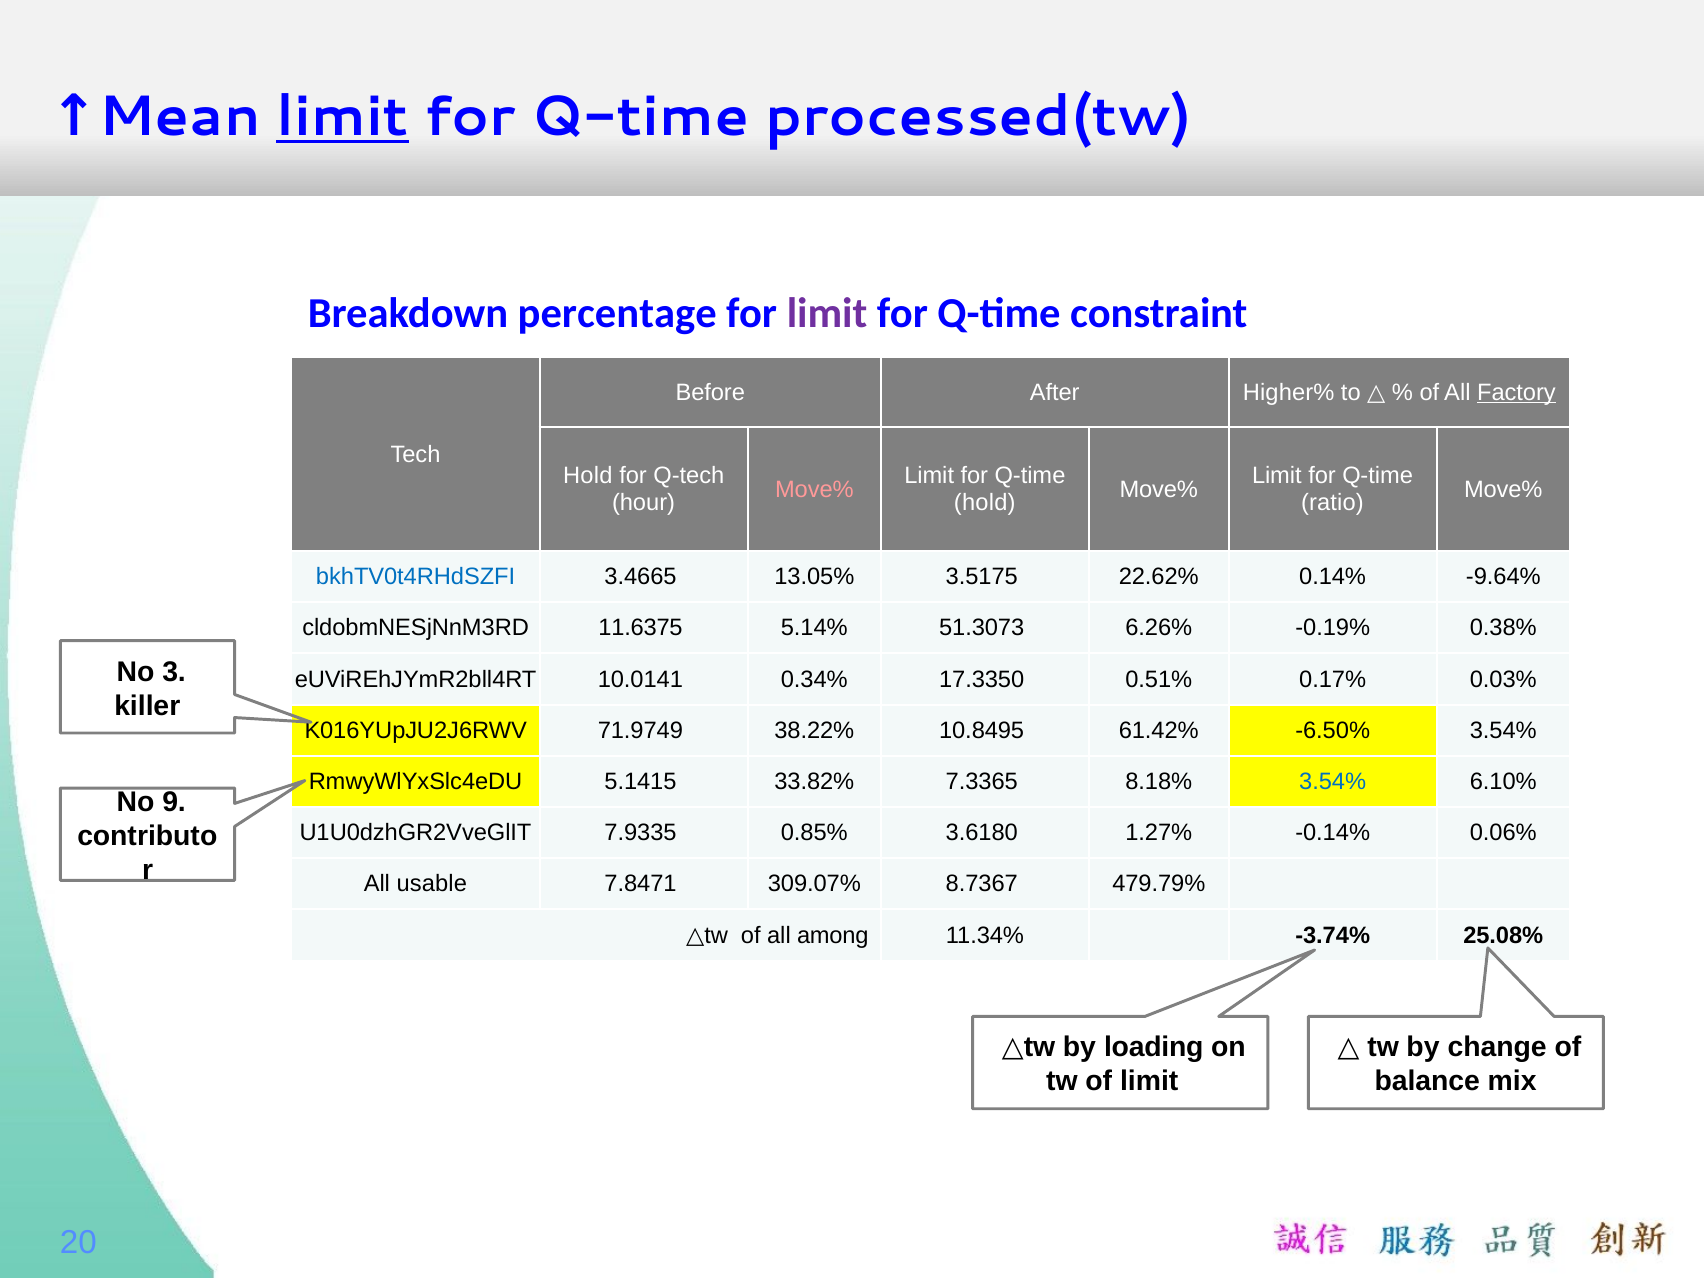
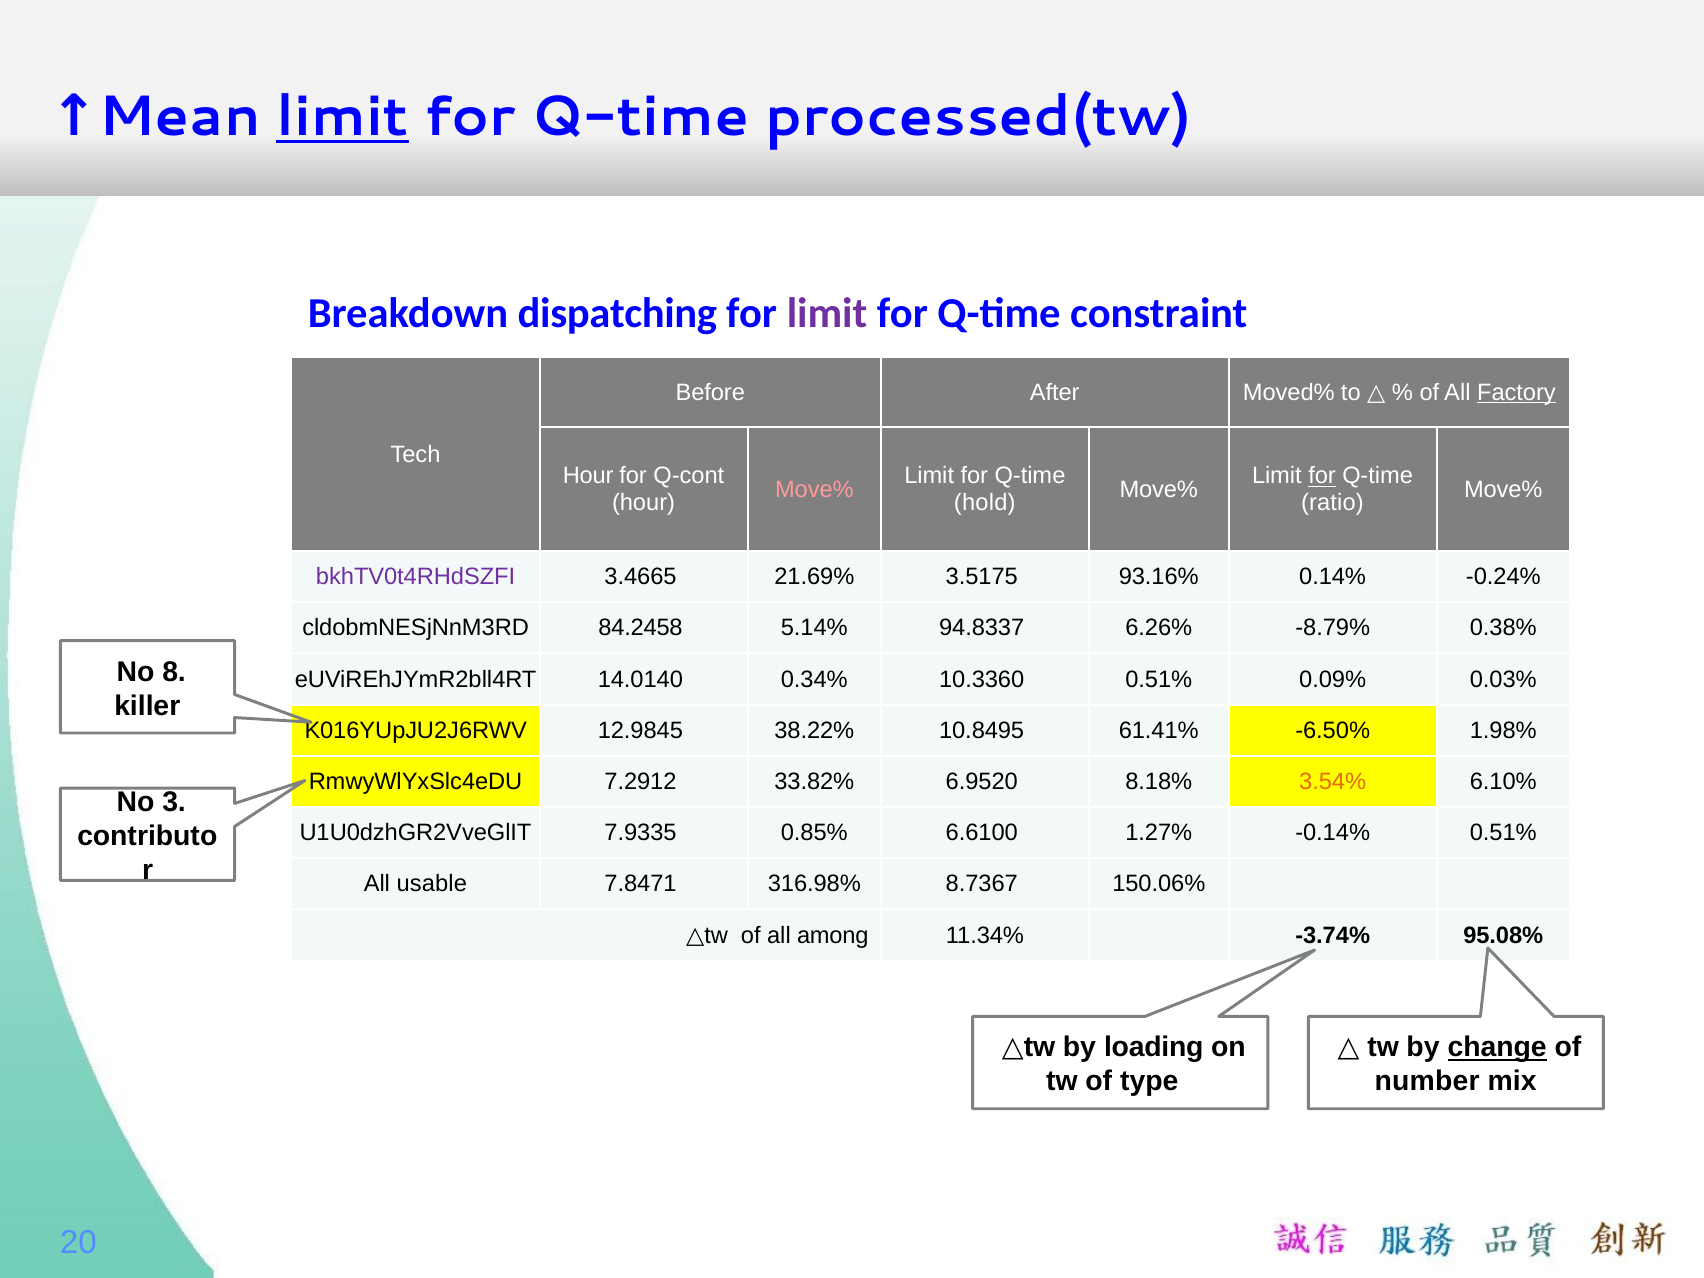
percentage: percentage -> dispatching
Higher%: Higher% -> Moved%
Hold at (588, 476): Hold -> Hour
Q-tech: Q-tech -> Q-cont
for at (1322, 476) underline: none -> present
bkhTV0t4RHdSZFI colour: blue -> purple
13.05%: 13.05% -> 21.69%
22.62%: 22.62% -> 93.16%
-9.64%: -9.64% -> -0.24%
11.6375: 11.6375 -> 84.2458
51.3073: 51.3073 -> 94.8337
-0.19%: -0.19% -> -8.79%
3: 3 -> 8
10.0141: 10.0141 -> 14.0140
17.3350: 17.3350 -> 10.3360
0.17%: 0.17% -> 0.09%
71.9749: 71.9749 -> 12.9845
61.42%: 61.42% -> 61.41%
-6.50% 3.54%: 3.54% -> 1.98%
5.1415: 5.1415 -> 7.2912
7.3365: 7.3365 -> 6.9520
3.54% at (1333, 782) colour: blue -> orange
9: 9 -> 3
3.6180: 3.6180 -> 6.6100
-0.14% 0.06%: 0.06% -> 0.51%
309.07%: 309.07% -> 316.98%
479.79%: 479.79% -> 150.06%
25.08%: 25.08% -> 95.08%
change underline: none -> present
of limit: limit -> type
balance: balance -> number
